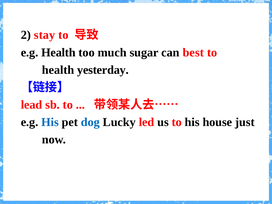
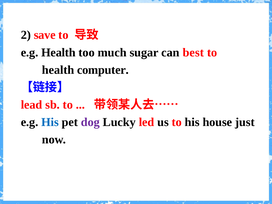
stay: stay -> save
yesterday: yesterday -> computer
dog colour: blue -> purple
